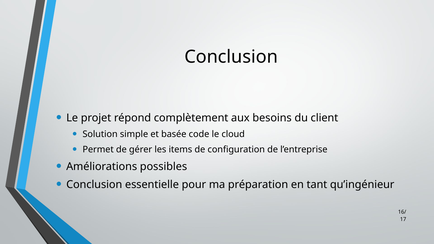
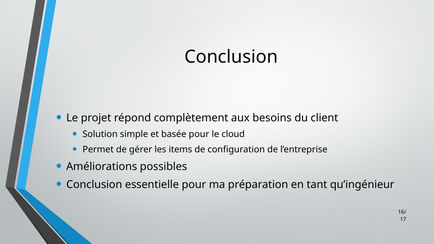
basée code: code -> pour
